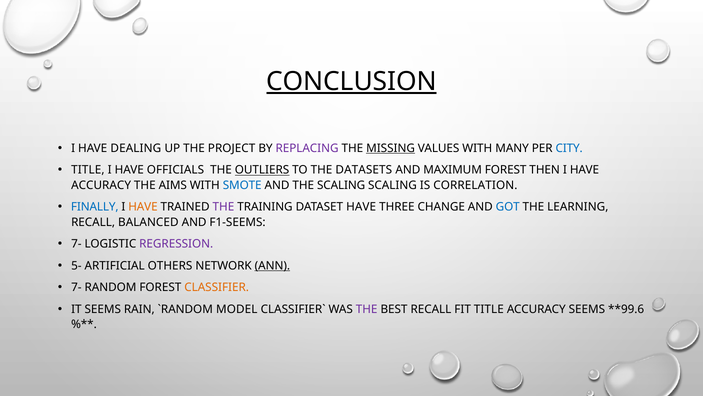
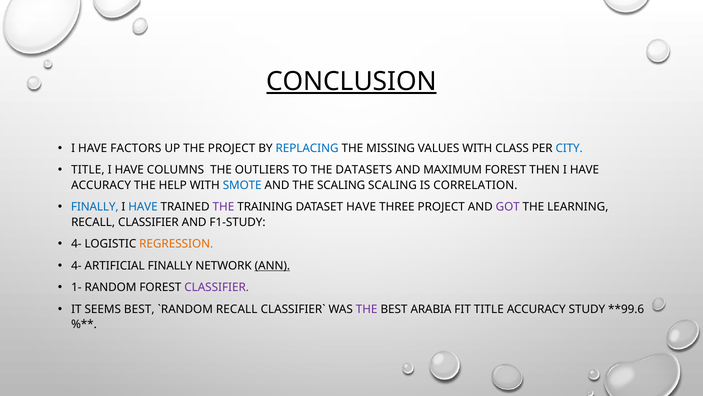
DEALING: DEALING -> FACTORS
REPLACING colour: purple -> blue
MISSING underline: present -> none
MANY: MANY -> CLASS
OFFICIALS: OFFICIALS -> COLUMNS
OUTLIERS underline: present -> none
AIMS: AIMS -> HELP
HAVE at (143, 207) colour: orange -> blue
THREE CHANGE: CHANGE -> PROJECT
GOT colour: blue -> purple
RECALL BALANCED: BALANCED -> CLASSIFIER
F1-SEEMS: F1-SEEMS -> F1-STUDY
7- at (76, 244): 7- -> 4-
REGRESSION colour: purple -> orange
5- at (76, 265): 5- -> 4-
ARTIFICIAL OTHERS: OTHERS -> FINALLY
7- at (76, 287): 7- -> 1-
CLASSIFIER at (217, 287) colour: orange -> purple
SEEMS RAIN: RAIN -> BEST
MODEL at (237, 309): MODEL -> RECALL
BEST RECALL: RECALL -> ARABIA
ACCURACY SEEMS: SEEMS -> STUDY
